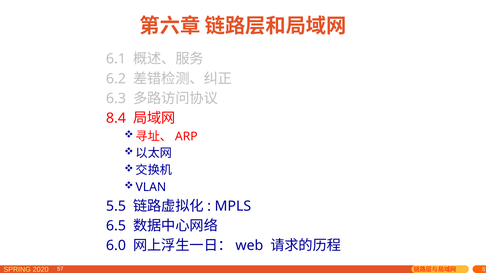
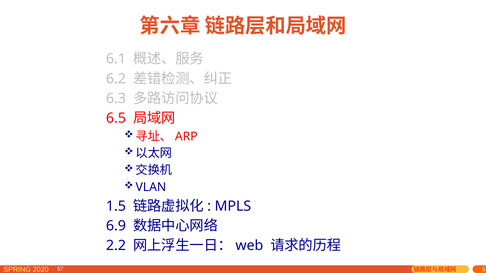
8.4: 8.4 -> 6.5
5.5: 5.5 -> 1.5
6.5: 6.5 -> 6.9
6.0: 6.0 -> 2.2
